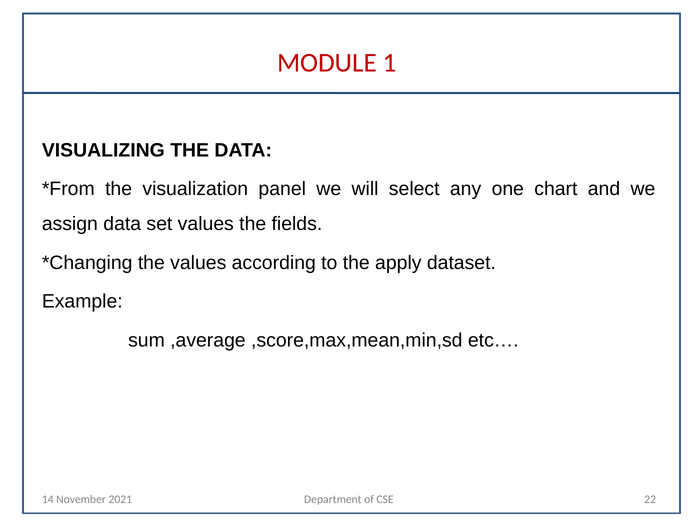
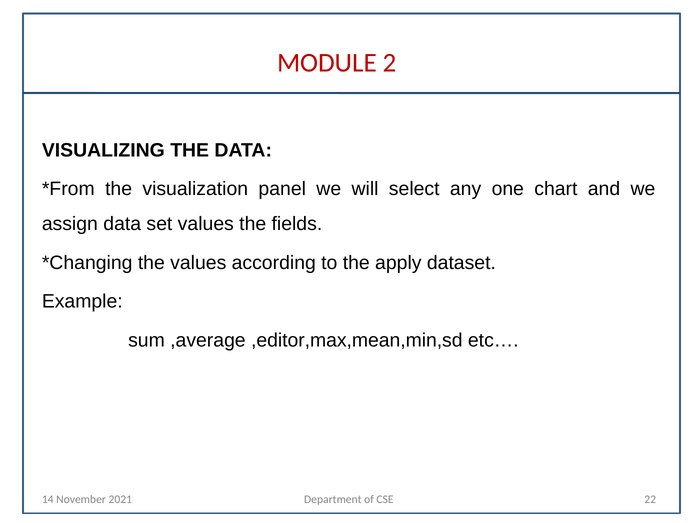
1: 1 -> 2
,score,max,mean,min,sd: ,score,max,mean,min,sd -> ,editor,max,mean,min,sd
